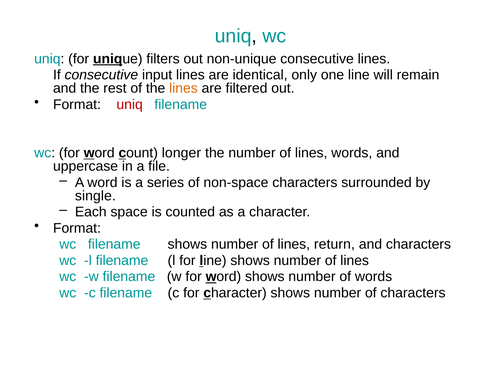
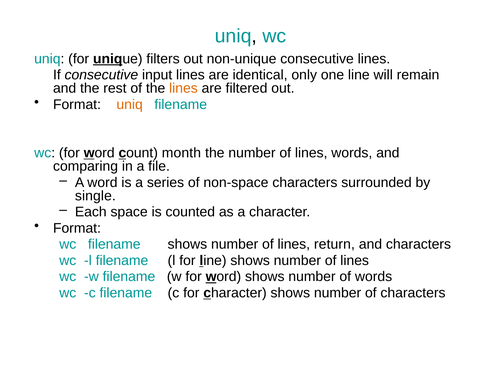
uniq at (130, 104) colour: red -> orange
longer: longer -> month
uppercase: uppercase -> comparing
